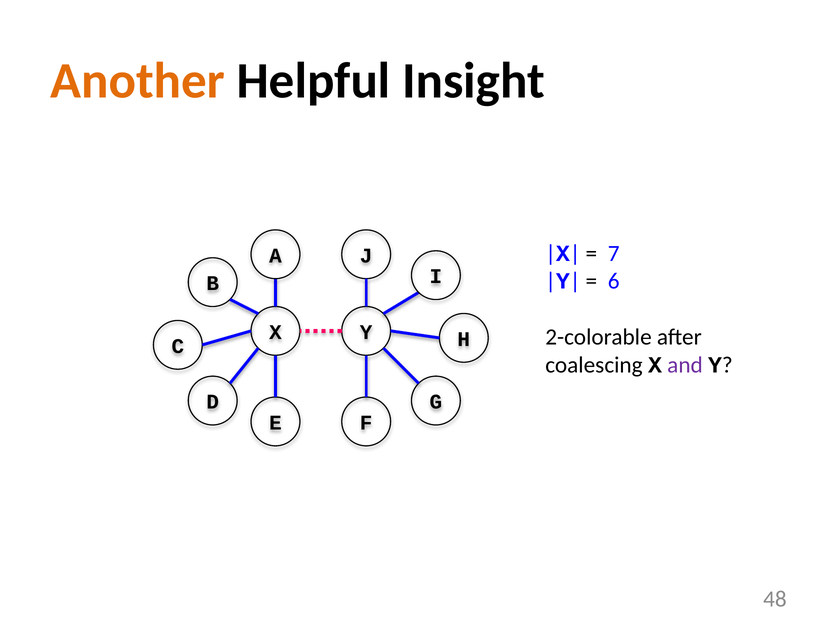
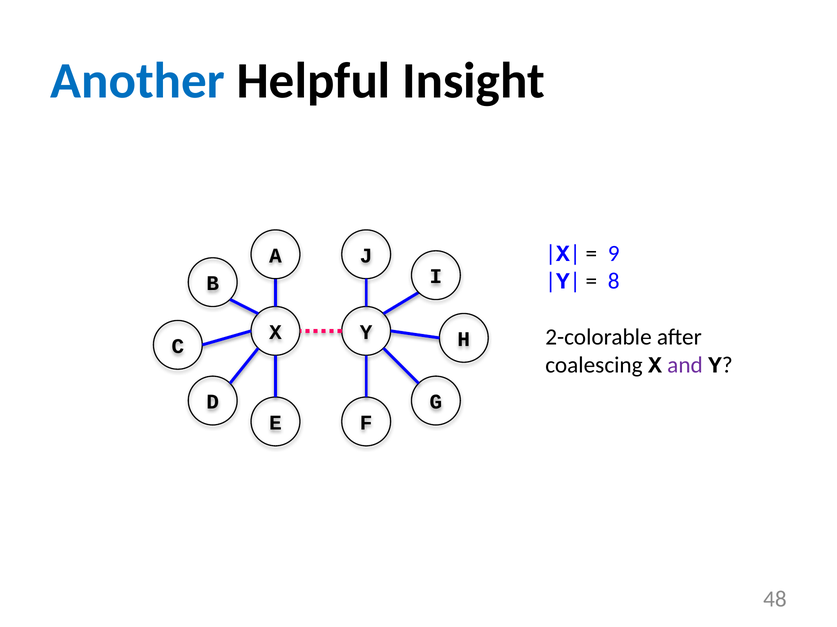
Another colour: orange -> blue
7: 7 -> 9
6: 6 -> 8
